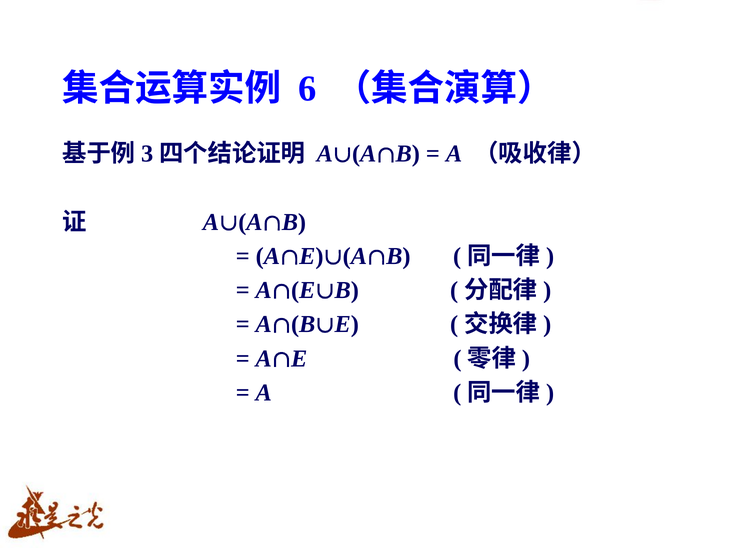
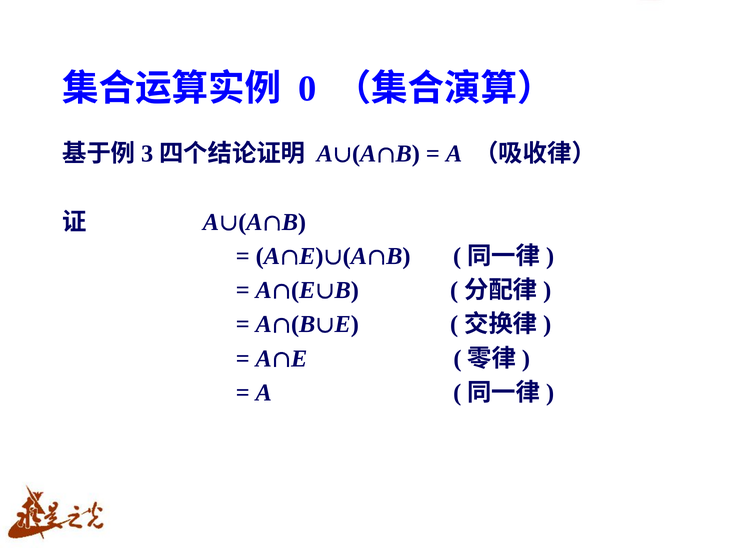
6: 6 -> 0
